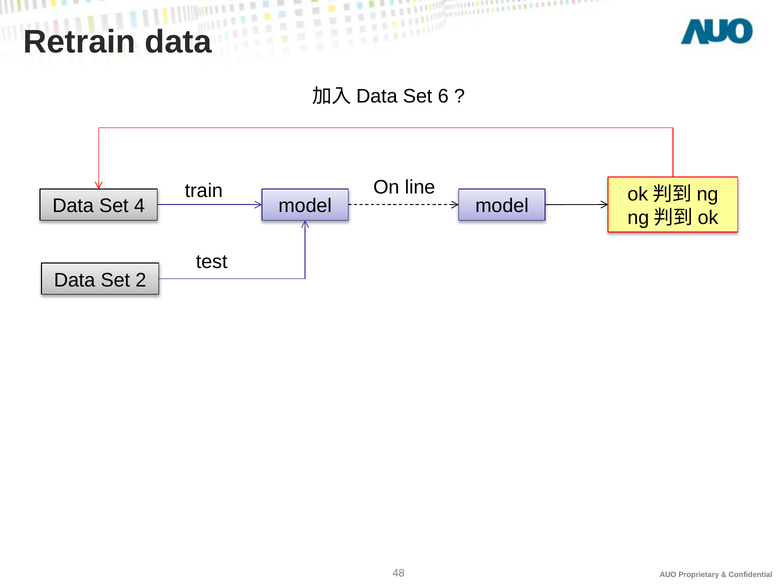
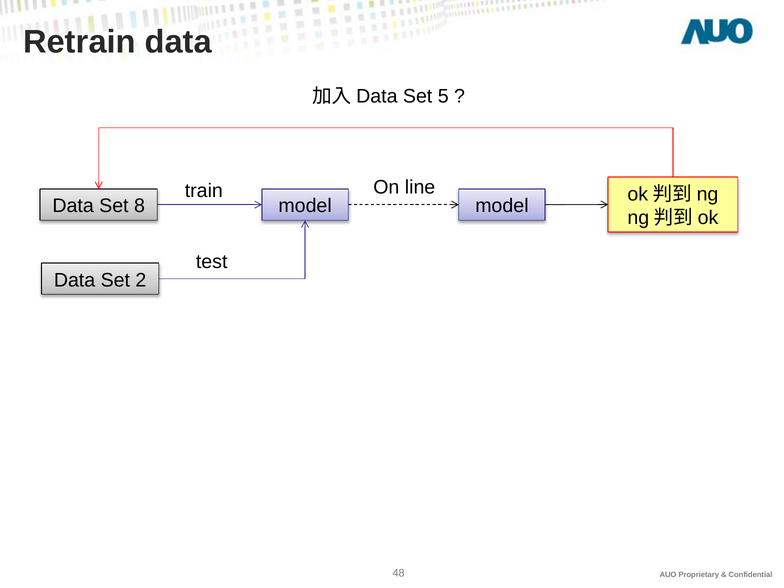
6: 6 -> 5
4: 4 -> 8
